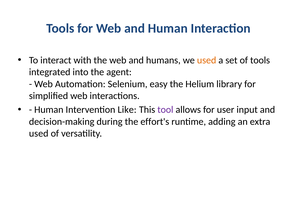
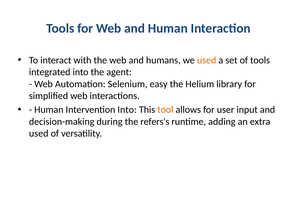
Intervention Like: Like -> Into
tool colour: purple -> orange
effort's: effort's -> refers's
